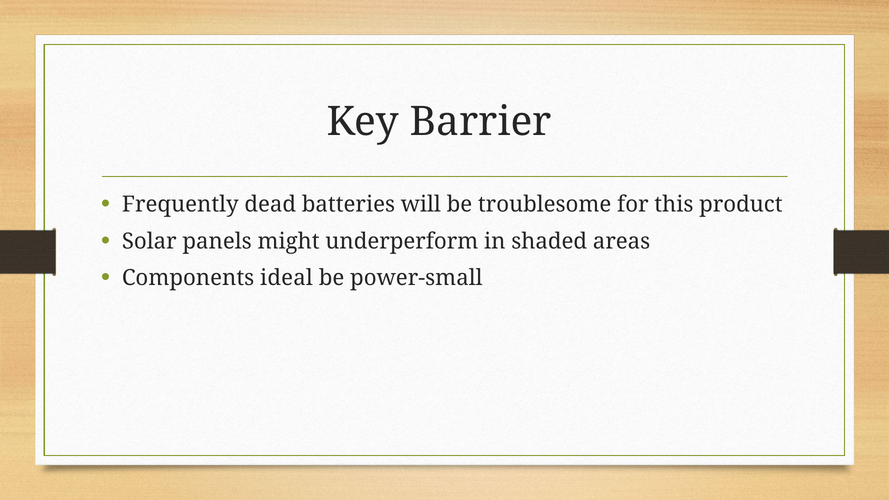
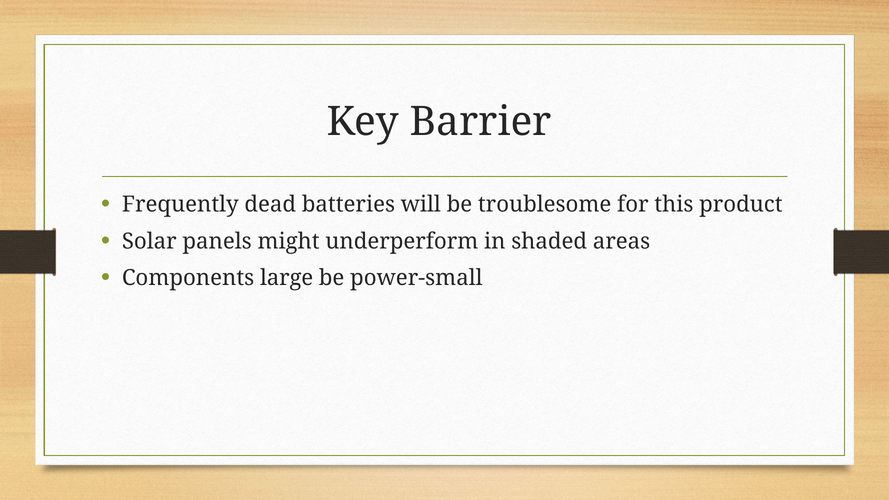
ideal: ideal -> large
